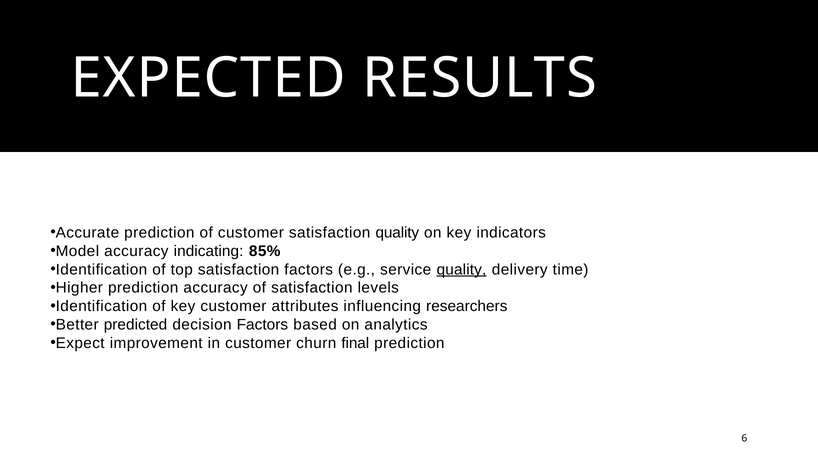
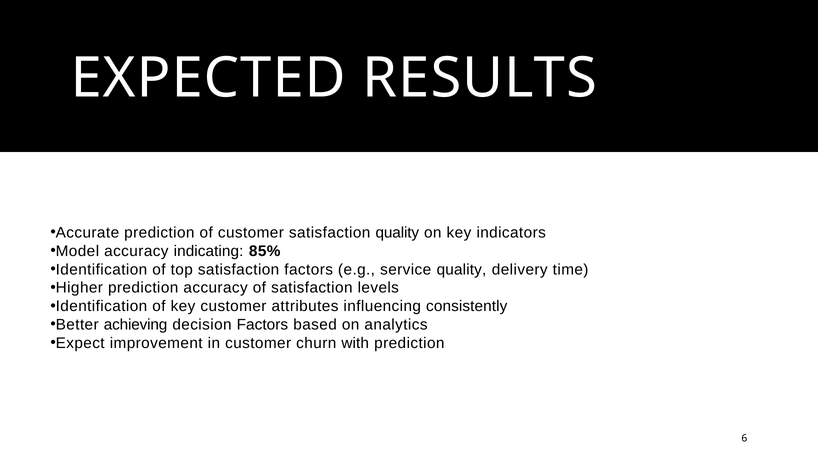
quality at (461, 270) underline: present -> none
researchers: researchers -> consistently
predicted: predicted -> achieving
final: final -> with
